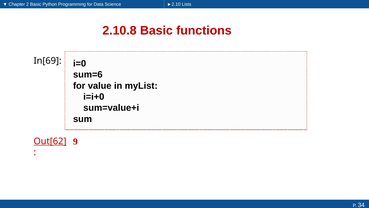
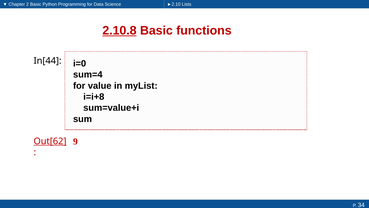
2.10.8 underline: none -> present
In[69: In[69 -> In[44
sum=6: sum=6 -> sum=4
i=i+0: i=i+0 -> i=i+8
